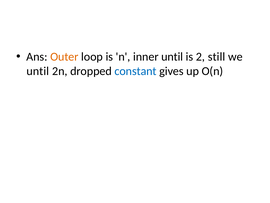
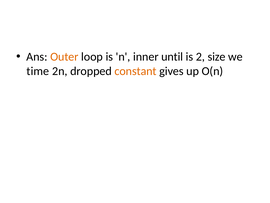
still: still -> size
until at (38, 71): until -> time
constant colour: blue -> orange
